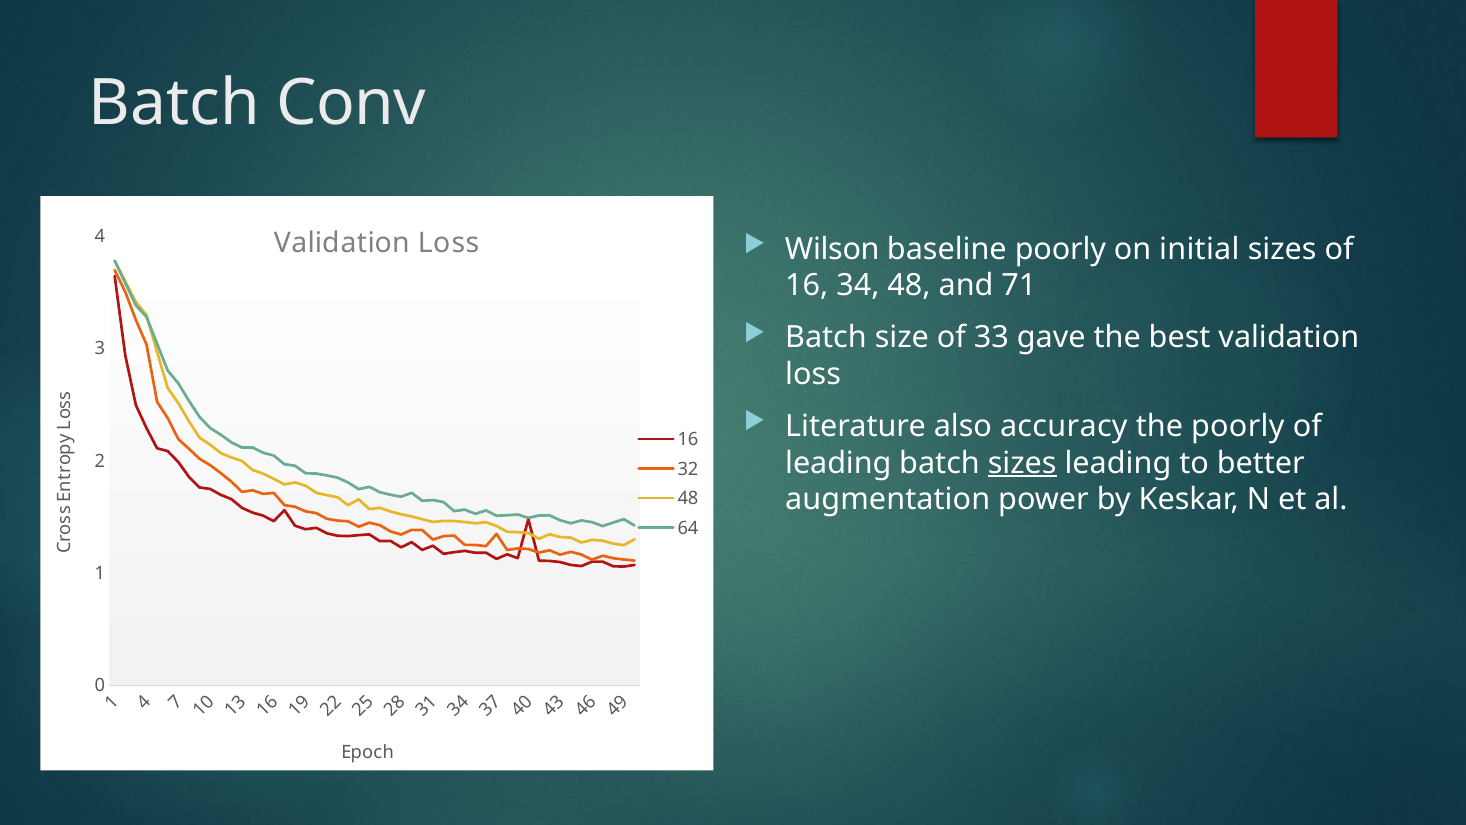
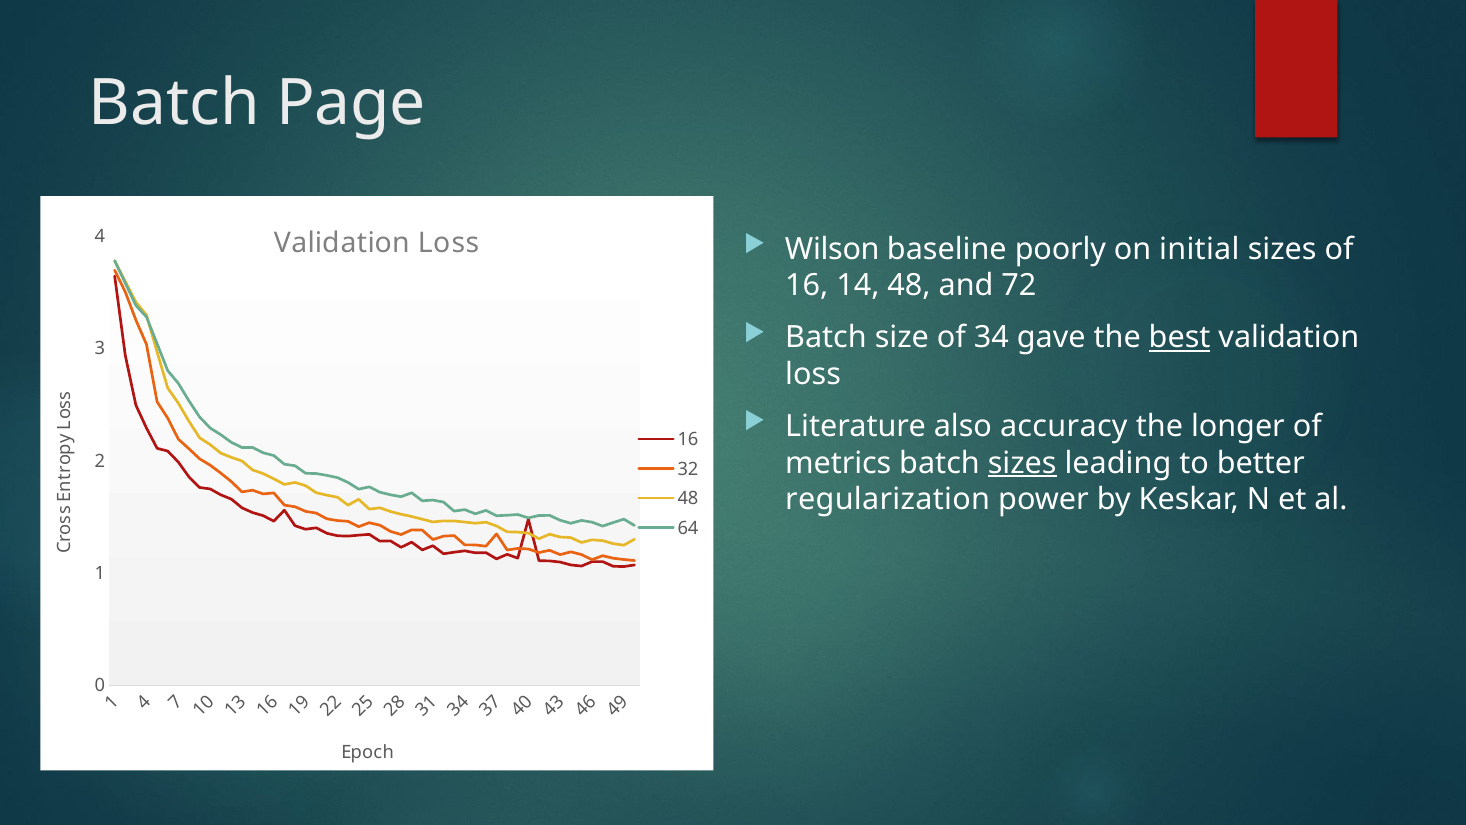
Conv: Conv -> Page
34: 34 -> 14
71: 71 -> 72
33: 33 -> 34
best underline: none -> present
the poorly: poorly -> longer
leading at (838, 463): leading -> metrics
augmentation: augmentation -> regularization
